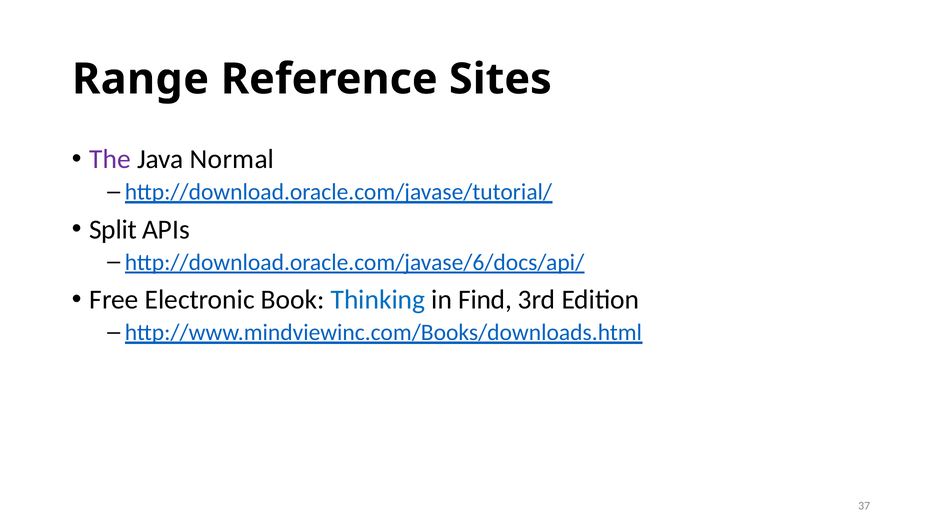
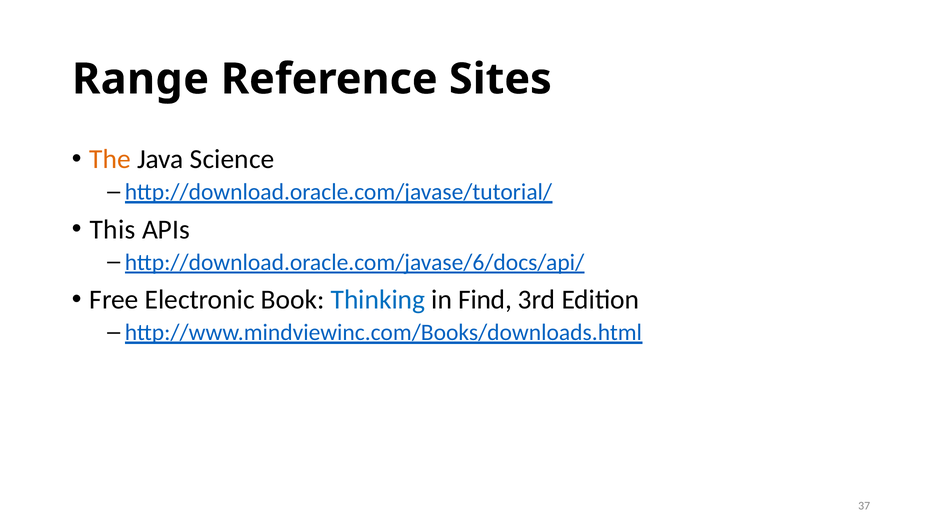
The colour: purple -> orange
Normal: Normal -> Science
Split: Split -> This
